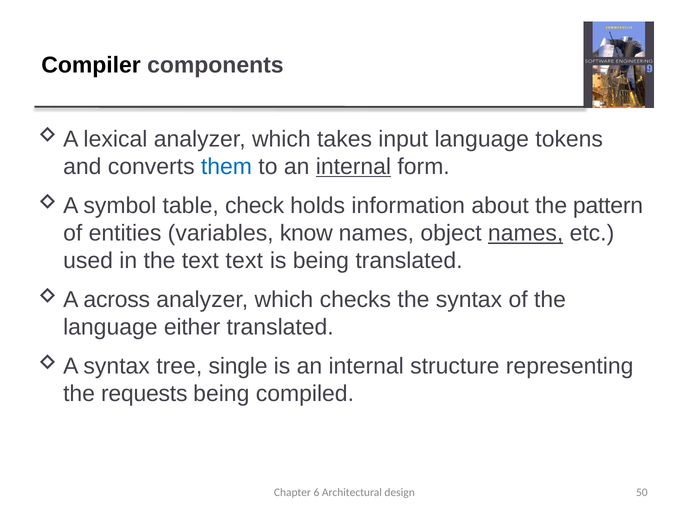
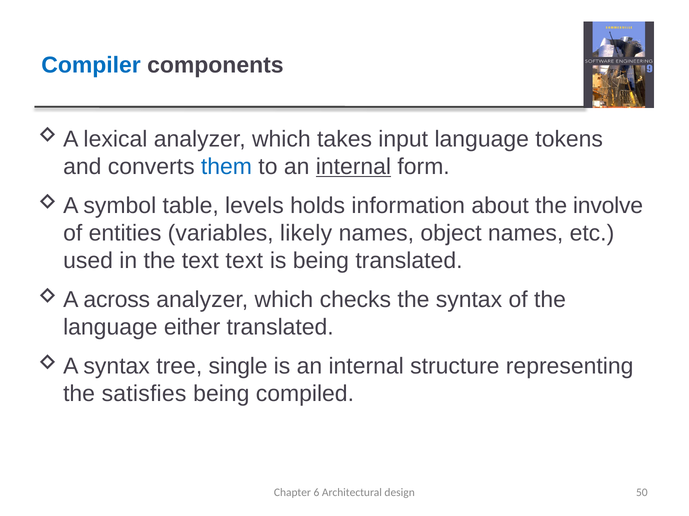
Compiler colour: black -> blue
check: check -> levels
pattern: pattern -> involve
know: know -> likely
names at (526, 234) underline: present -> none
requests: requests -> satisfies
